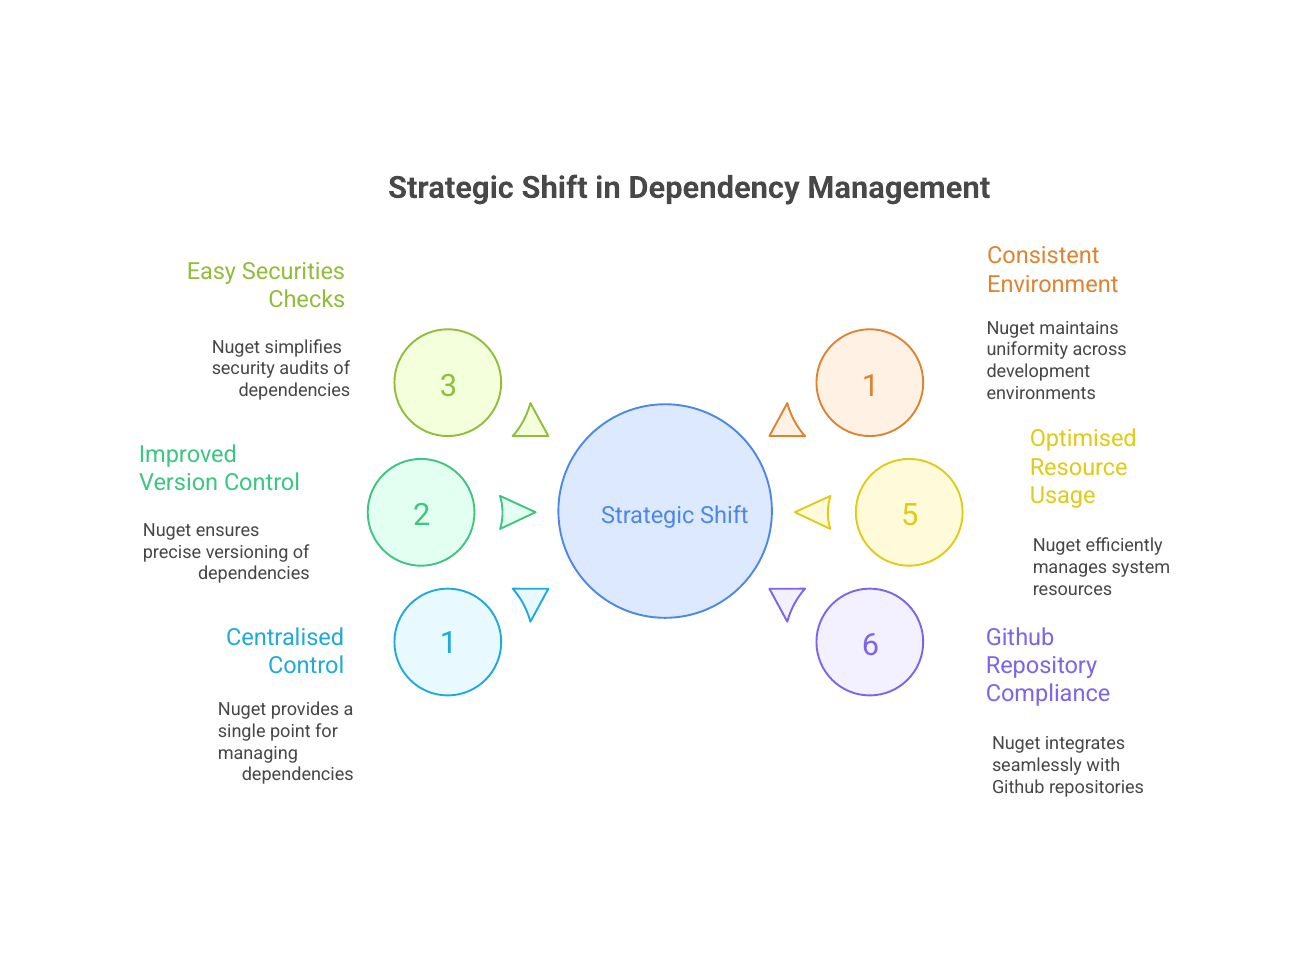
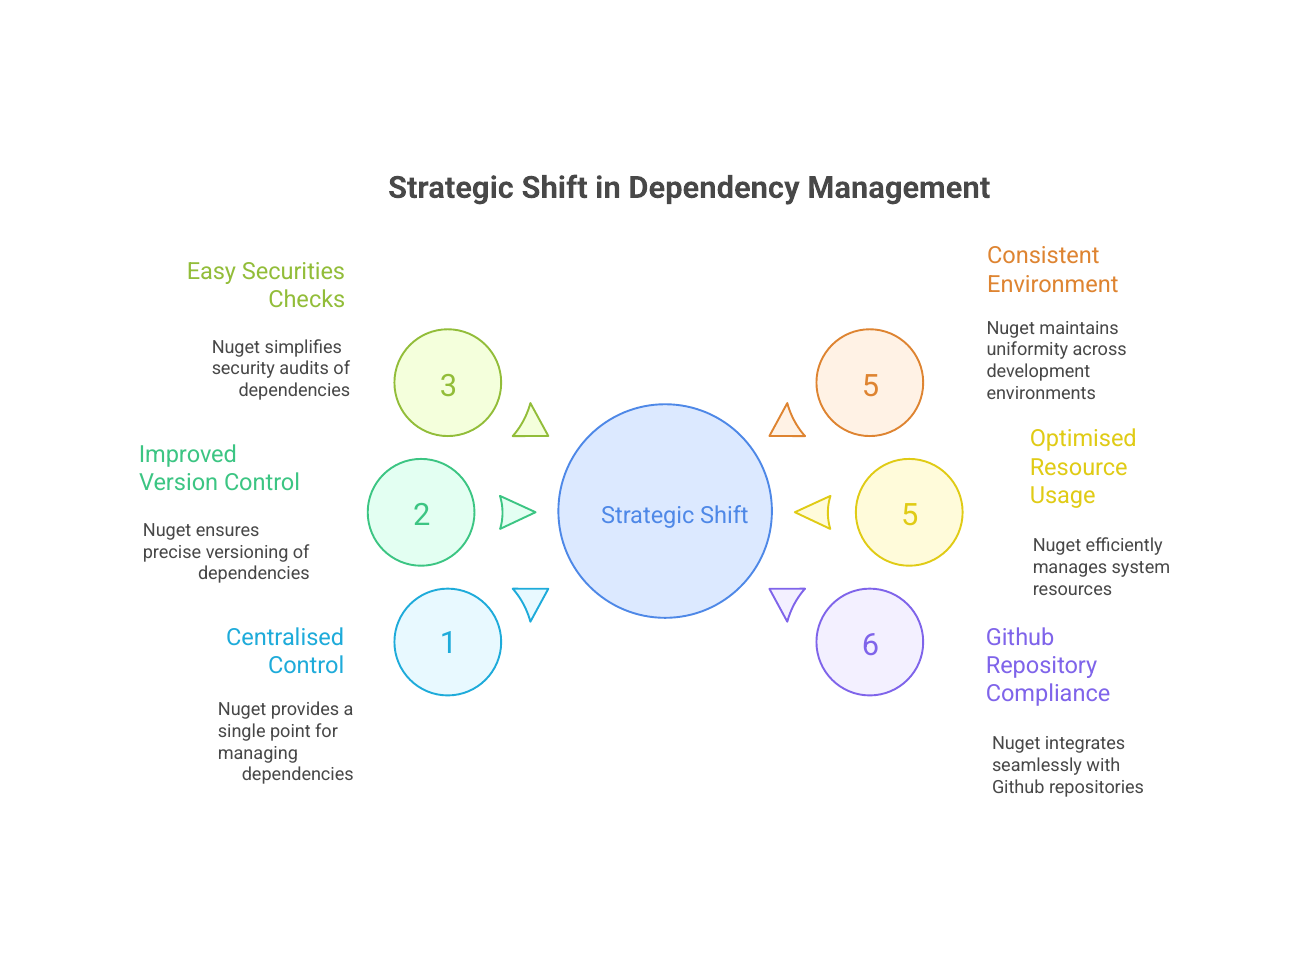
3 1: 1 -> 5
